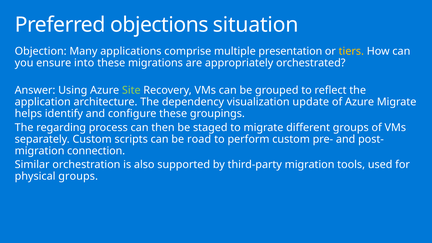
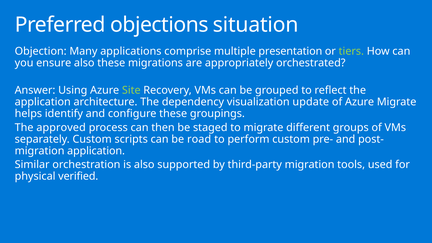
tiers colour: yellow -> light green
ensure into: into -> also
regarding: regarding -> approved
migration connection: connection -> application
physical groups: groups -> verified
